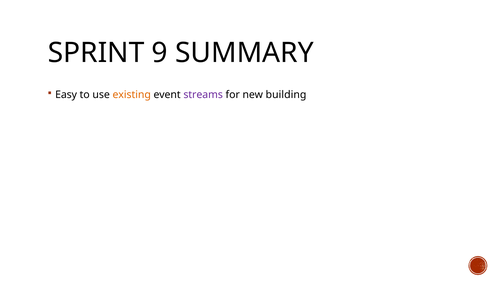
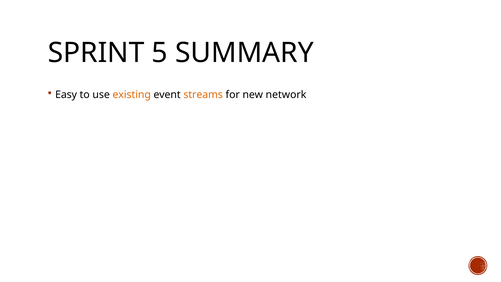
9: 9 -> 5
streams colour: purple -> orange
building: building -> network
